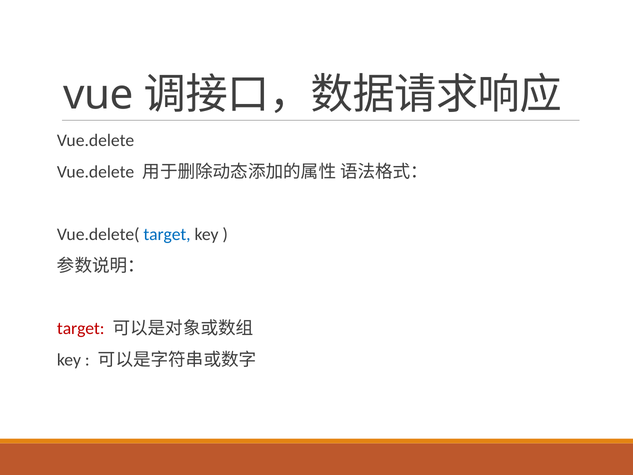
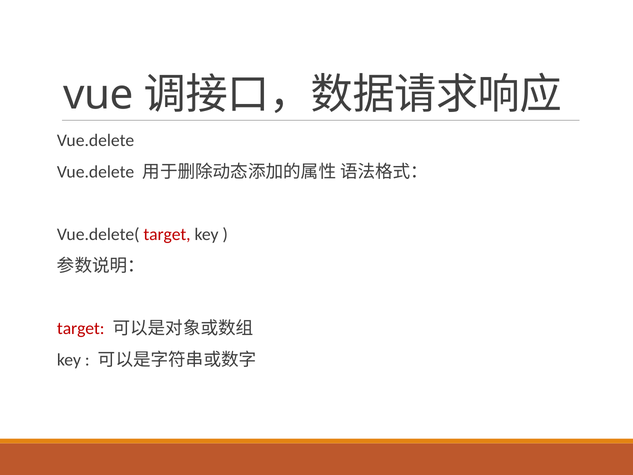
target at (167, 234) colour: blue -> red
